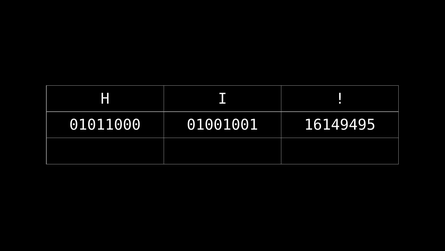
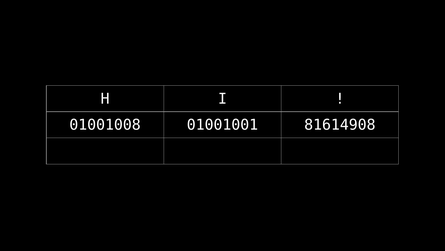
01011000: 01011000 -> 01001008
16149495: 16149495 -> 81614908
